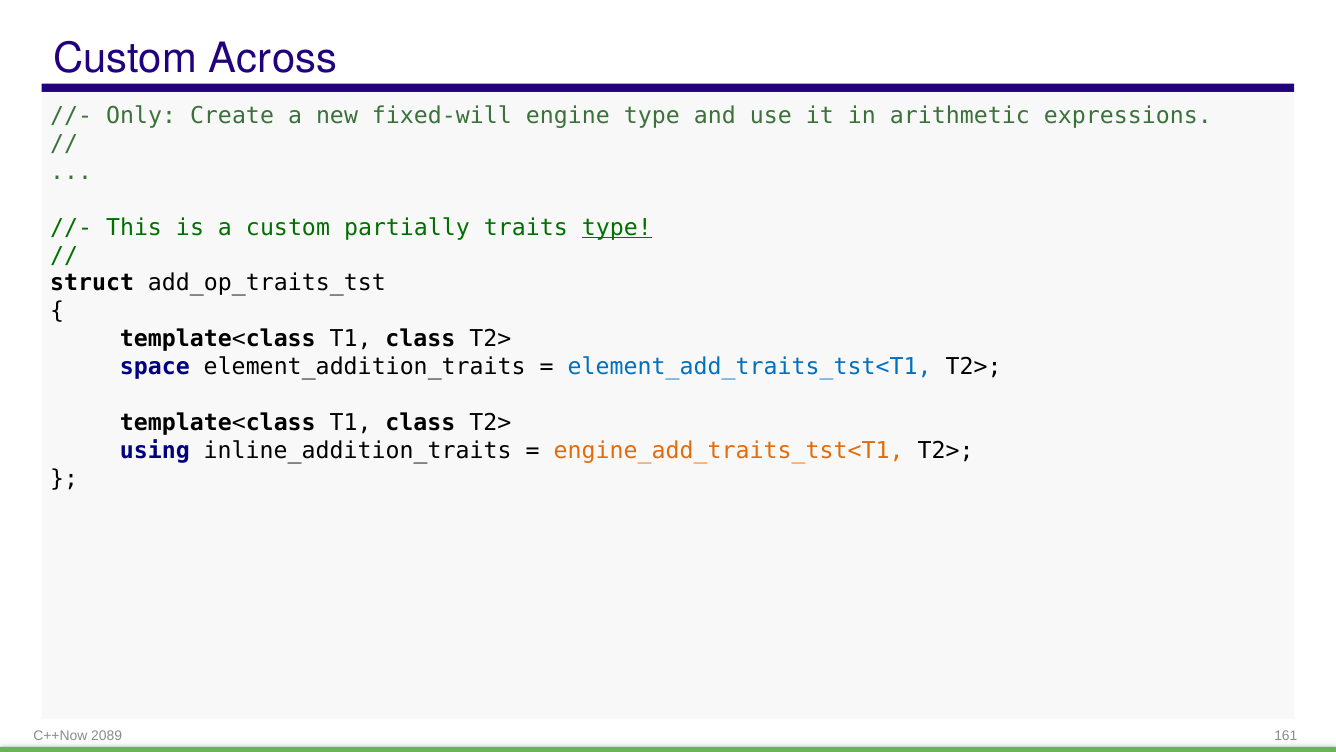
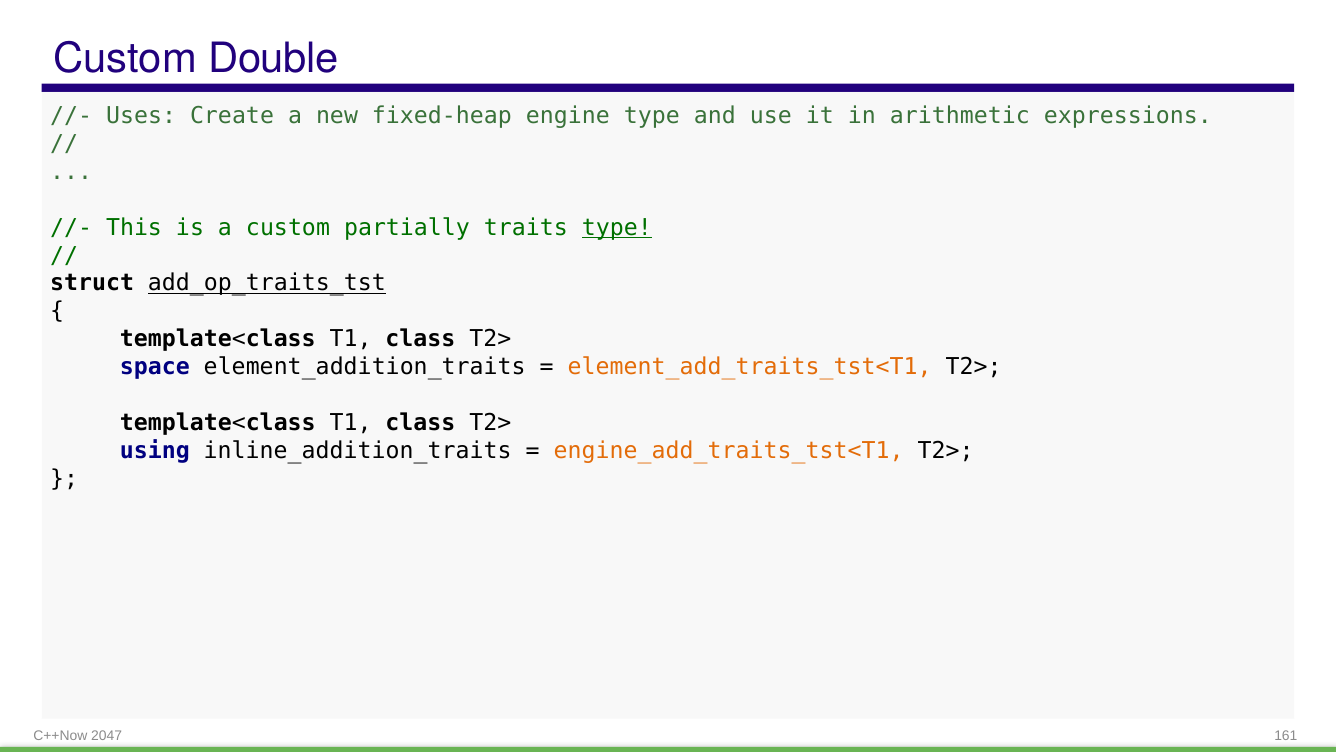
Across: Across -> Double
Only: Only -> Uses
fixed-will: fixed-will -> fixed-heap
add_op_traits_tst underline: none -> present
element_add_traits_tst<T1 colour: blue -> orange
2089: 2089 -> 2047
